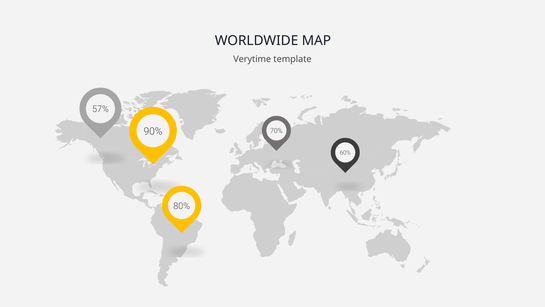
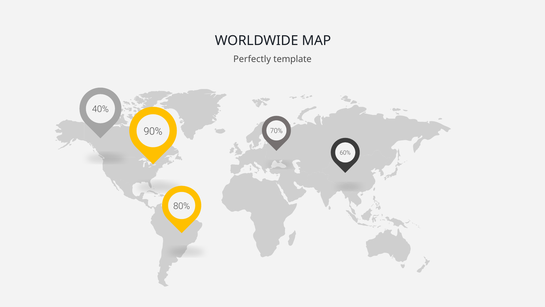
Verytime: Verytime -> Perfectly
57%: 57% -> 40%
